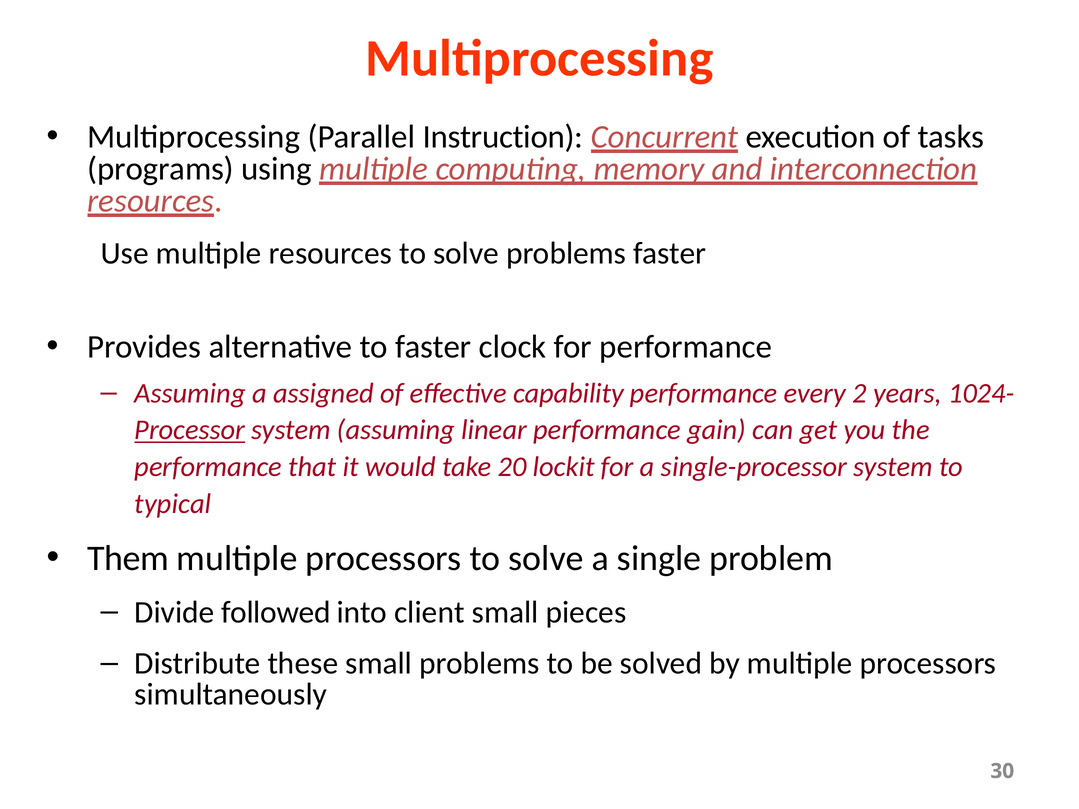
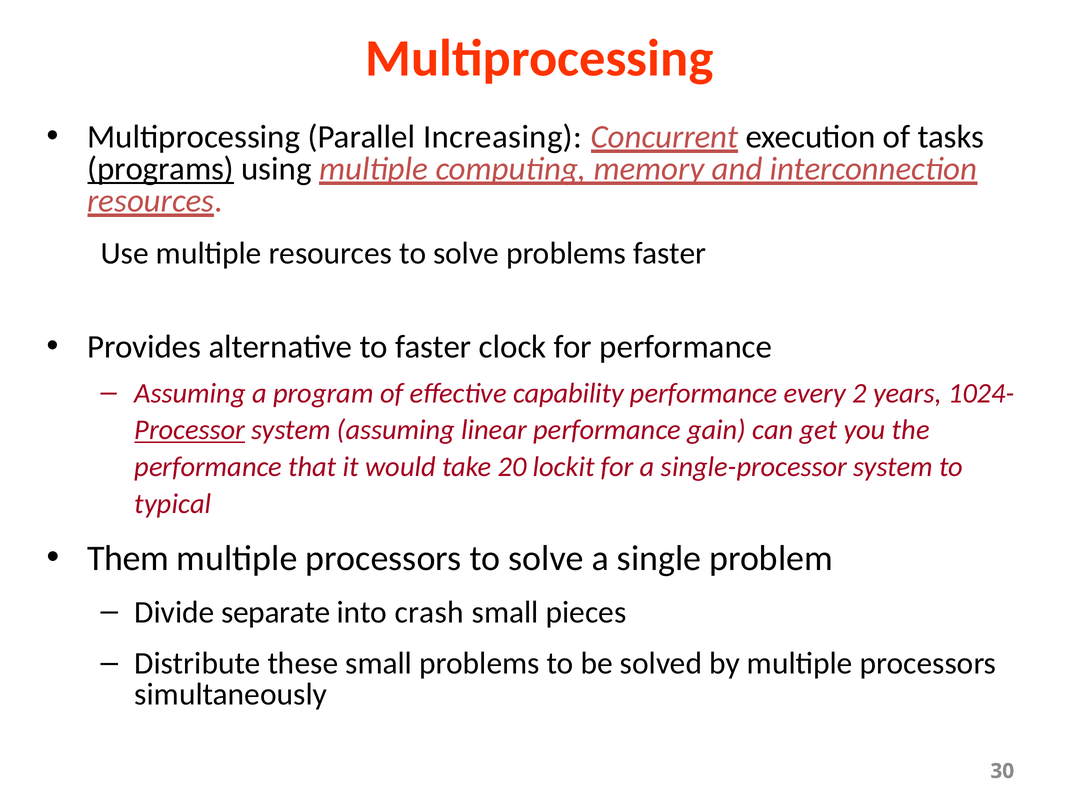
Instruction: Instruction -> Increasing
programs underline: none -> present
assigned: assigned -> program
followed: followed -> separate
client: client -> crash
